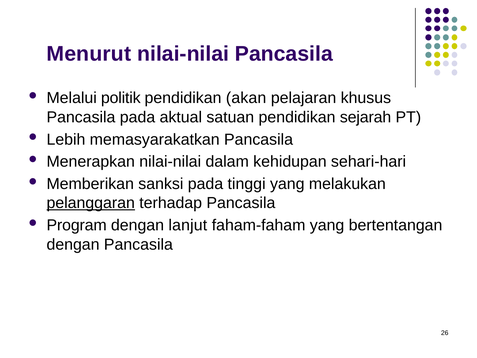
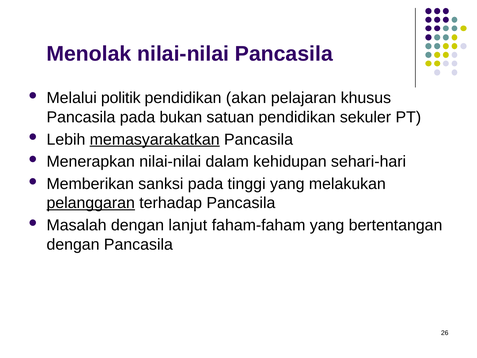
Menurut: Menurut -> Menolak
aktual: aktual -> bukan
sejarah: sejarah -> sekuler
memasyarakatkan underline: none -> present
Program: Program -> Masalah
